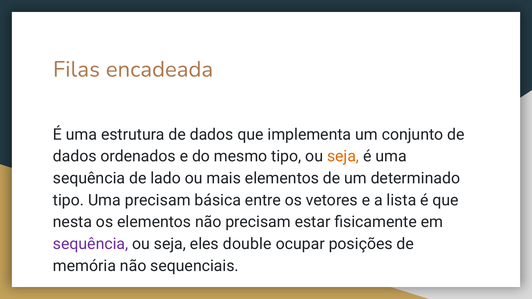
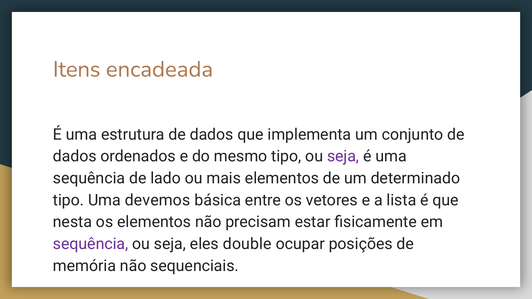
Filas: Filas -> Itens
seja at (343, 157) colour: orange -> purple
Uma precisam: precisam -> devemos
